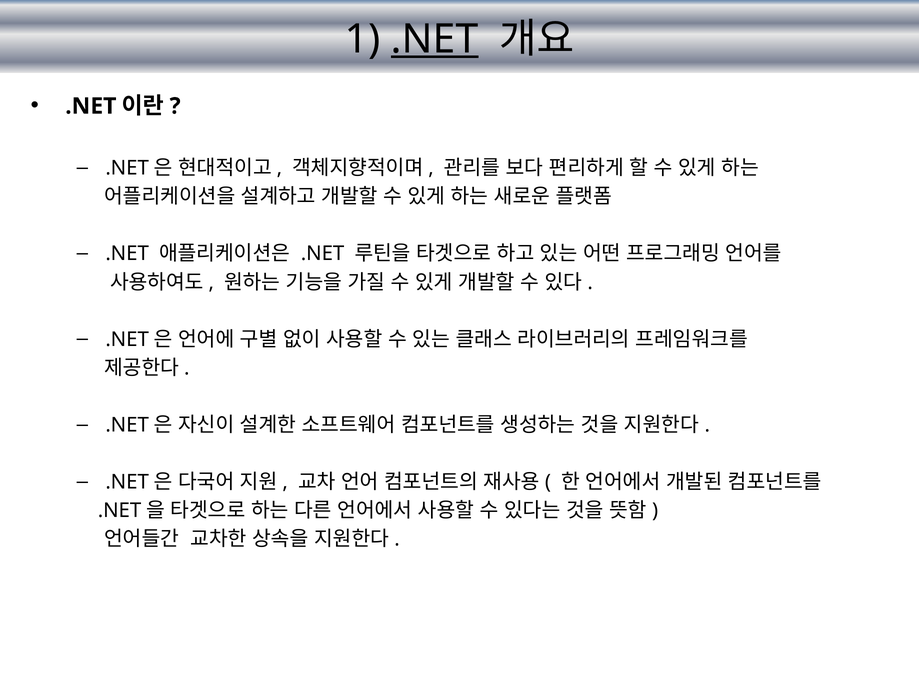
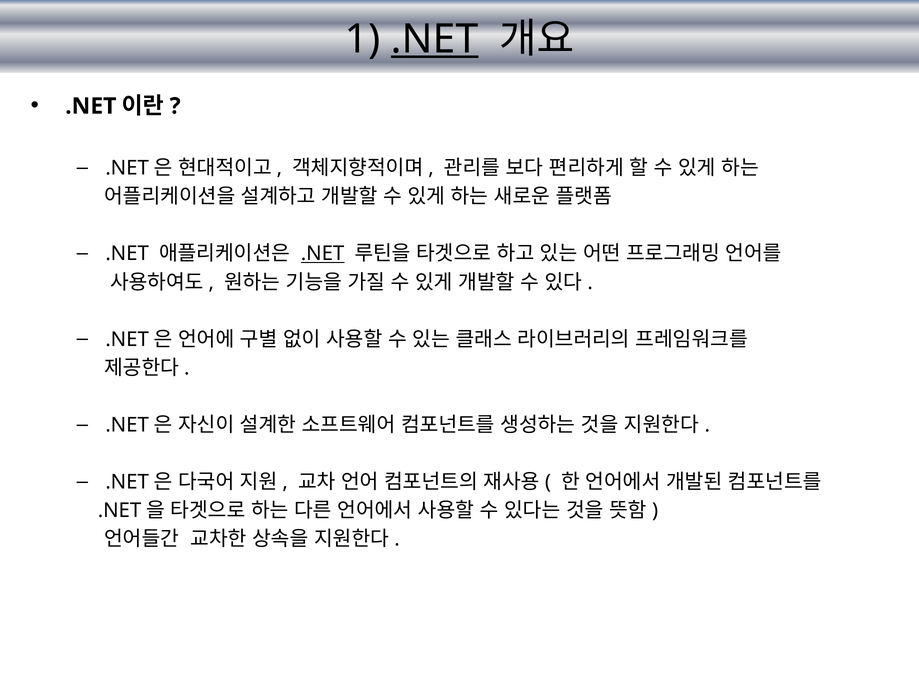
.NET at (323, 254) underline: none -> present
